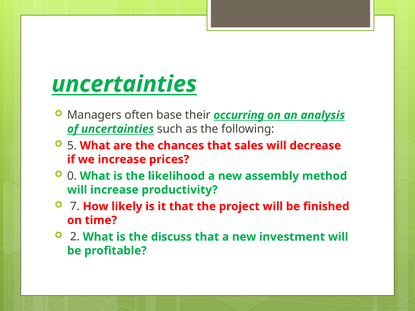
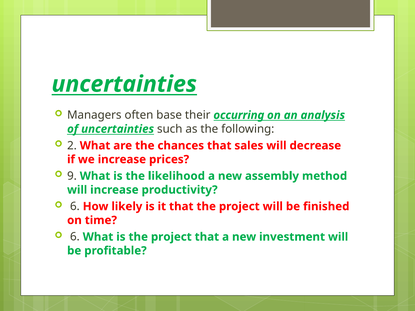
5: 5 -> 2
0: 0 -> 9
7 at (75, 207): 7 -> 6
2 at (75, 237): 2 -> 6
is the discuss: discuss -> project
